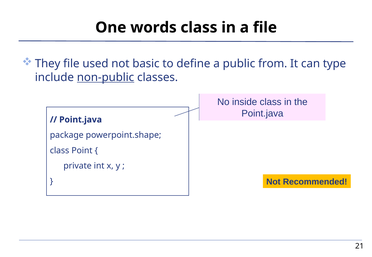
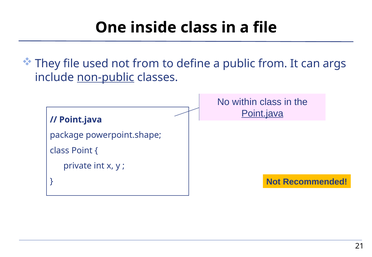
words: words -> inside
not basic: basic -> from
type: type -> args
inside: inside -> within
Point.java at (262, 114) underline: none -> present
